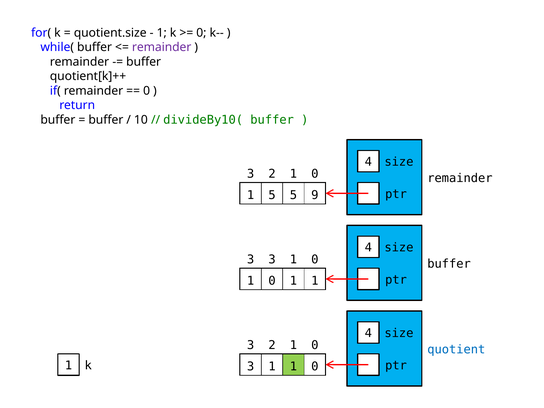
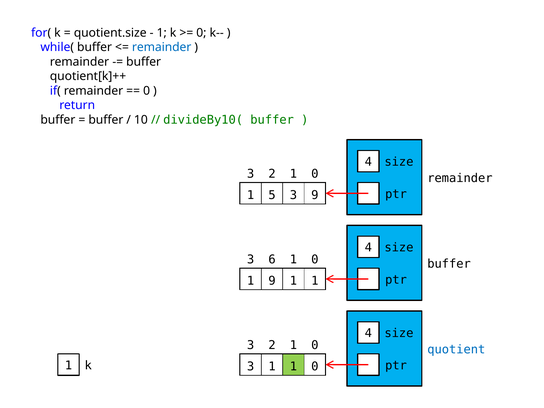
remainder at (162, 47) colour: purple -> blue
5 5: 5 -> 3
3 3: 3 -> 6
0 at (272, 281): 0 -> 9
